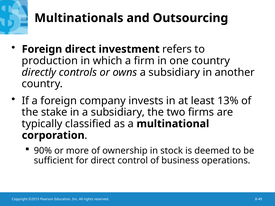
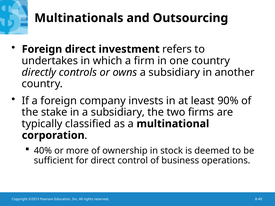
production: production -> undertakes
13%: 13% -> 90%
90%: 90% -> 40%
